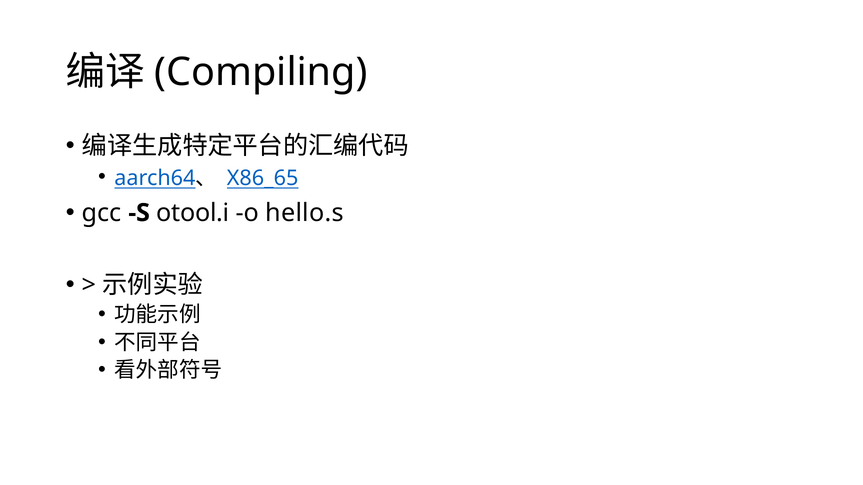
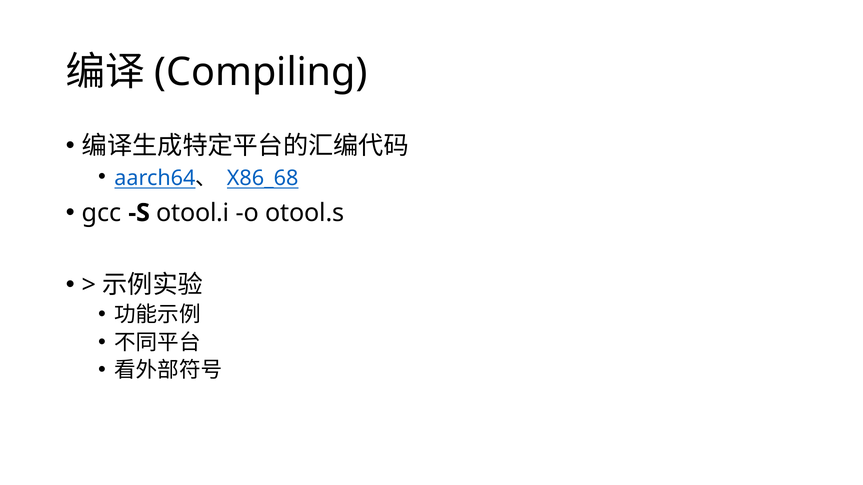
X86_65: X86_65 -> X86_68
hello.s: hello.s -> otool.s
